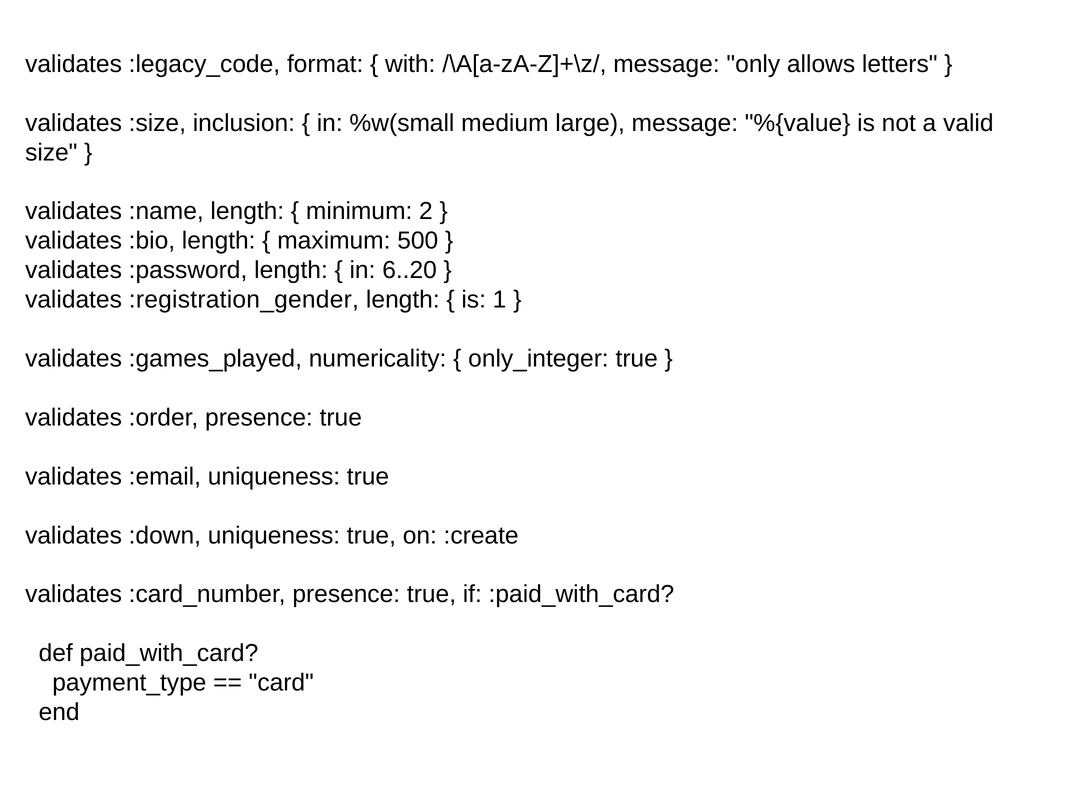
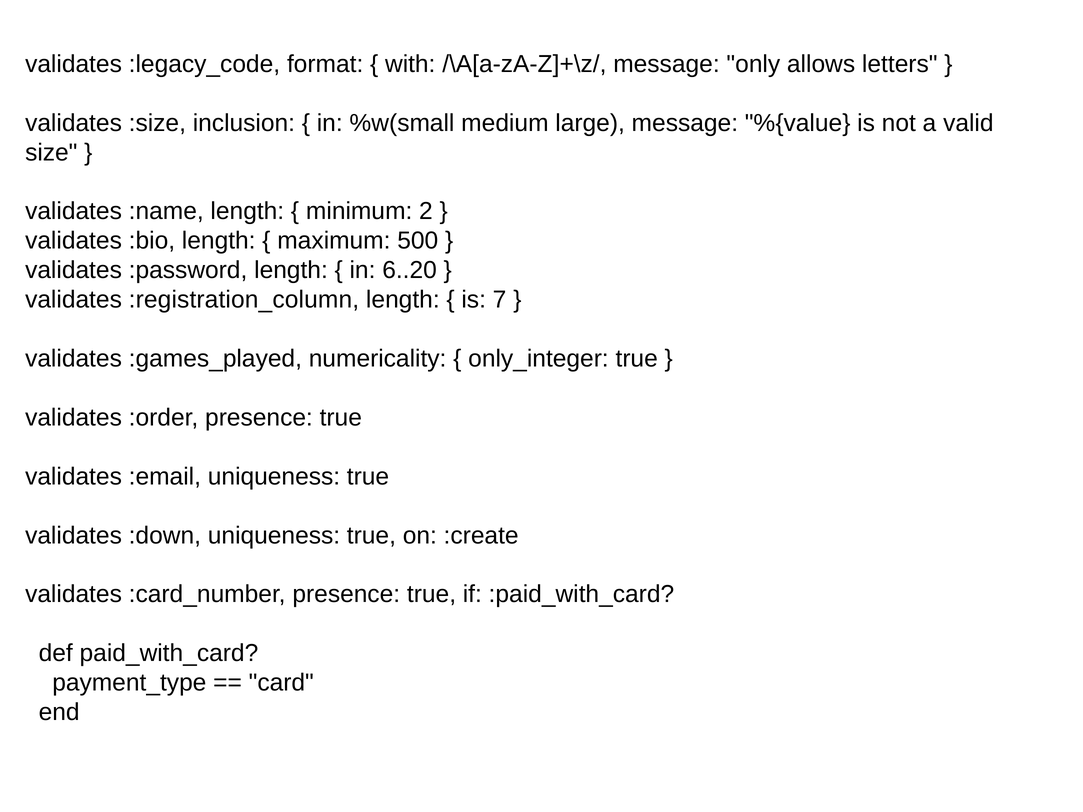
:registration_gender: :registration_gender -> :registration_column
1: 1 -> 7
